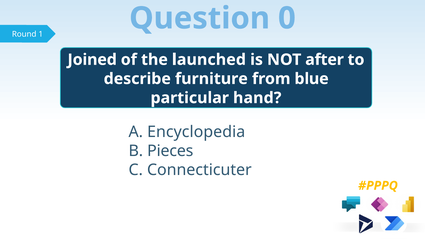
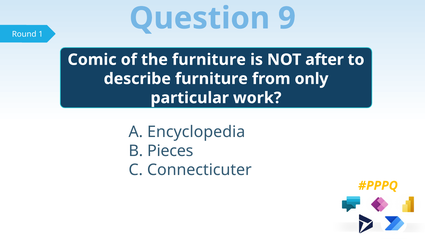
0: 0 -> 9
Joined: Joined -> Comic
the launched: launched -> furniture
blue: blue -> only
hand: hand -> work
